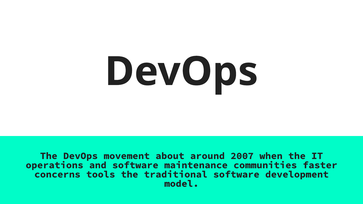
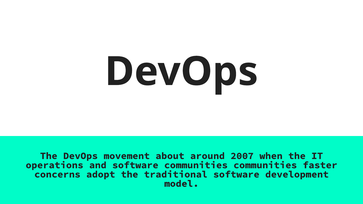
software maintenance: maintenance -> communities
tools: tools -> adopt
